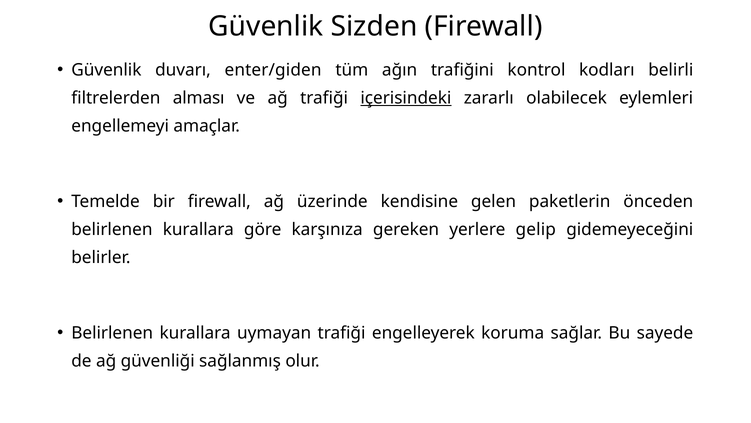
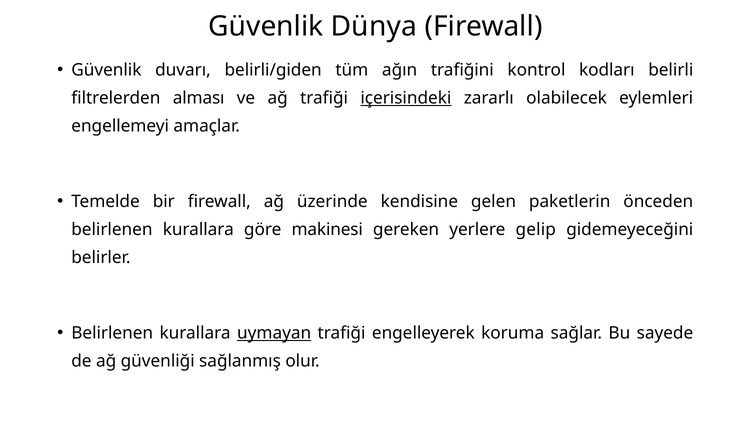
Sizden: Sizden -> Dünya
enter/giden: enter/giden -> belirli/giden
karşınıza: karşınıza -> makinesi
uymayan underline: none -> present
